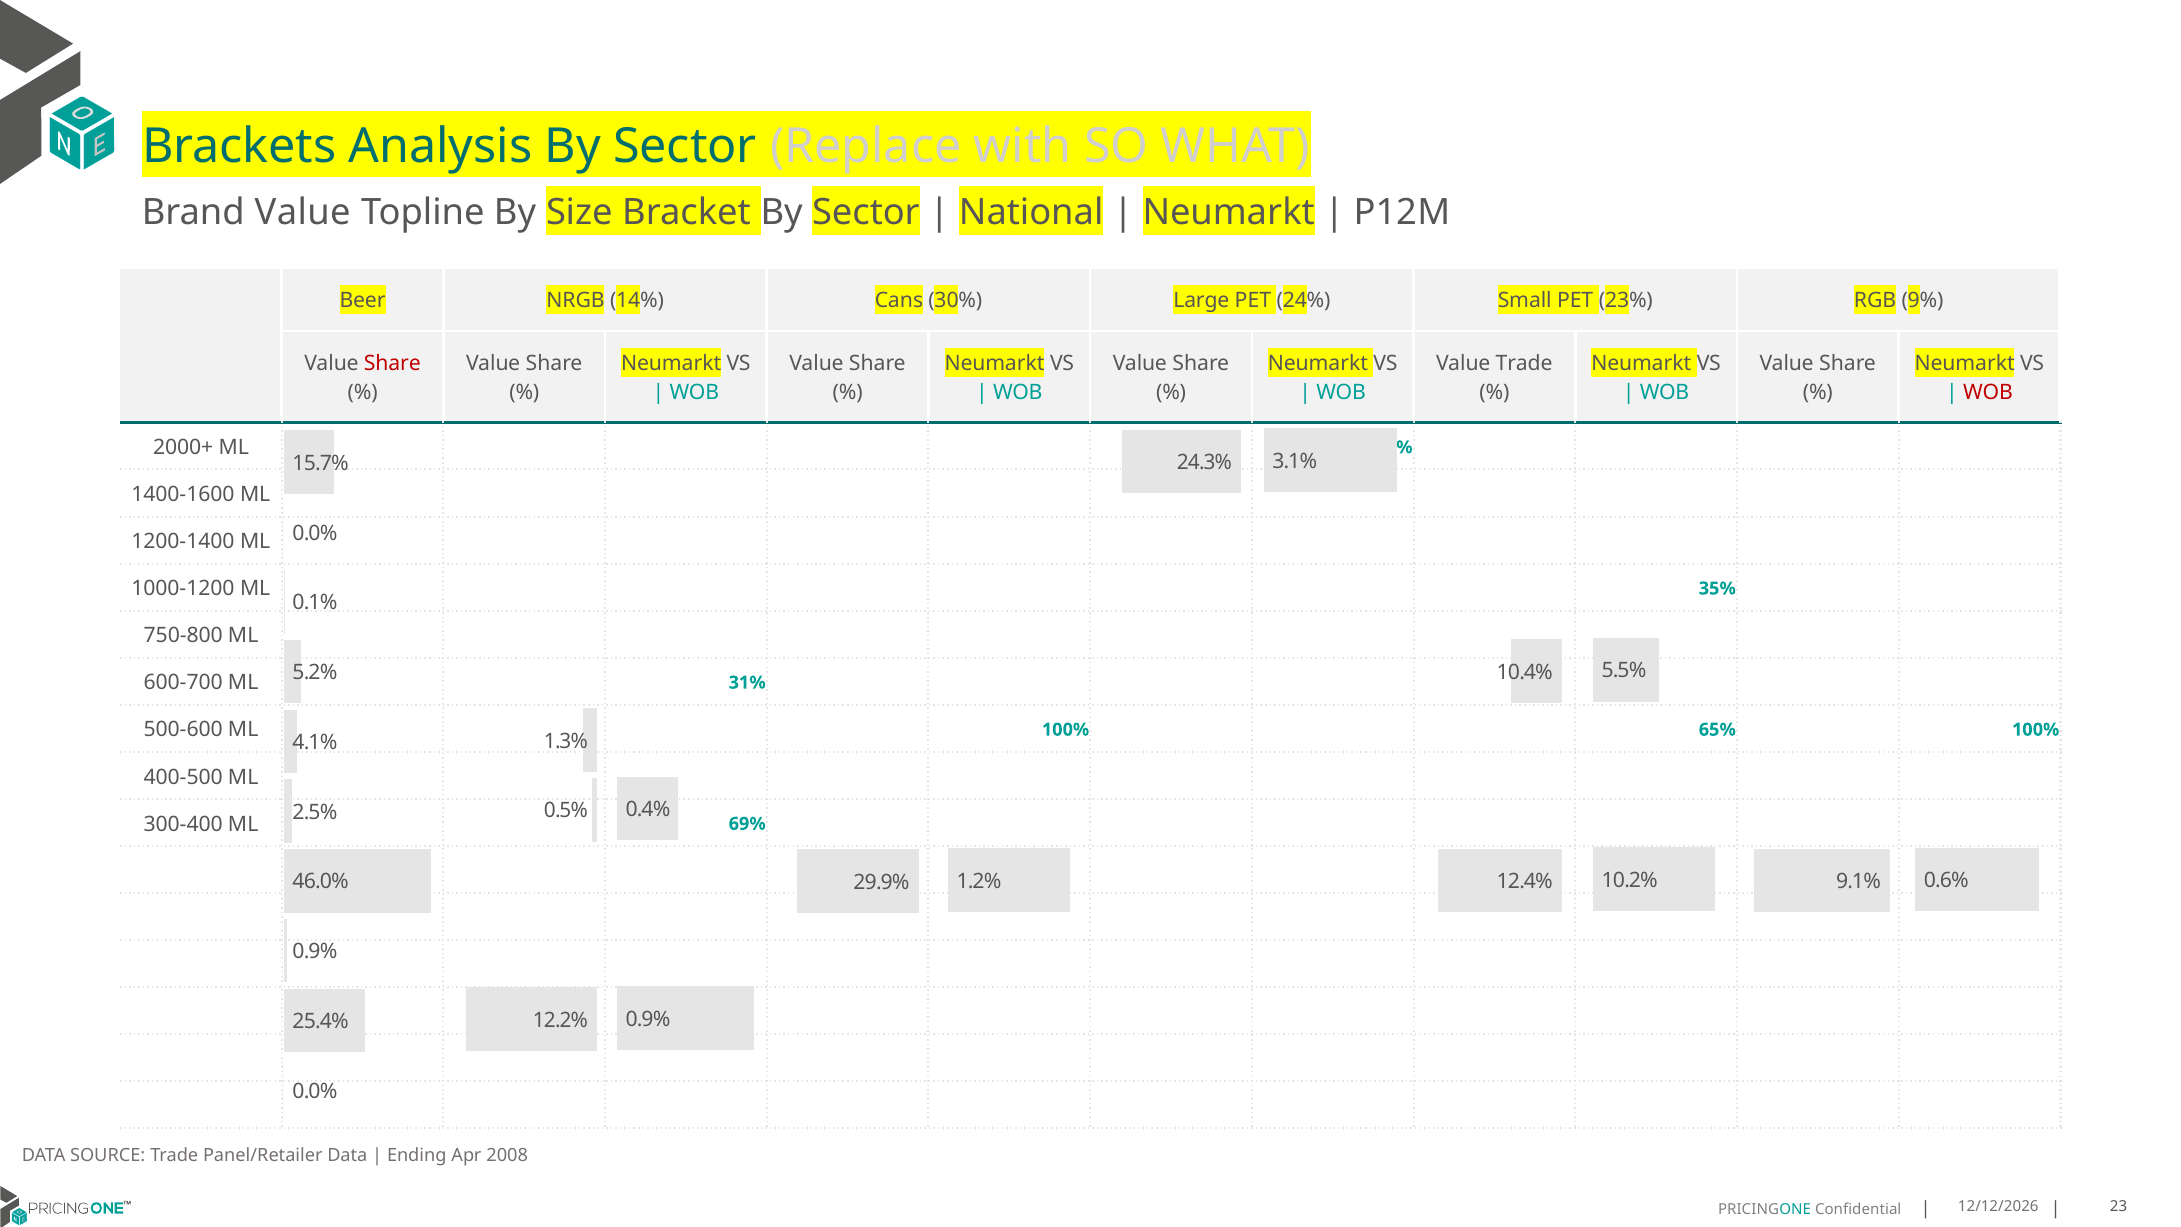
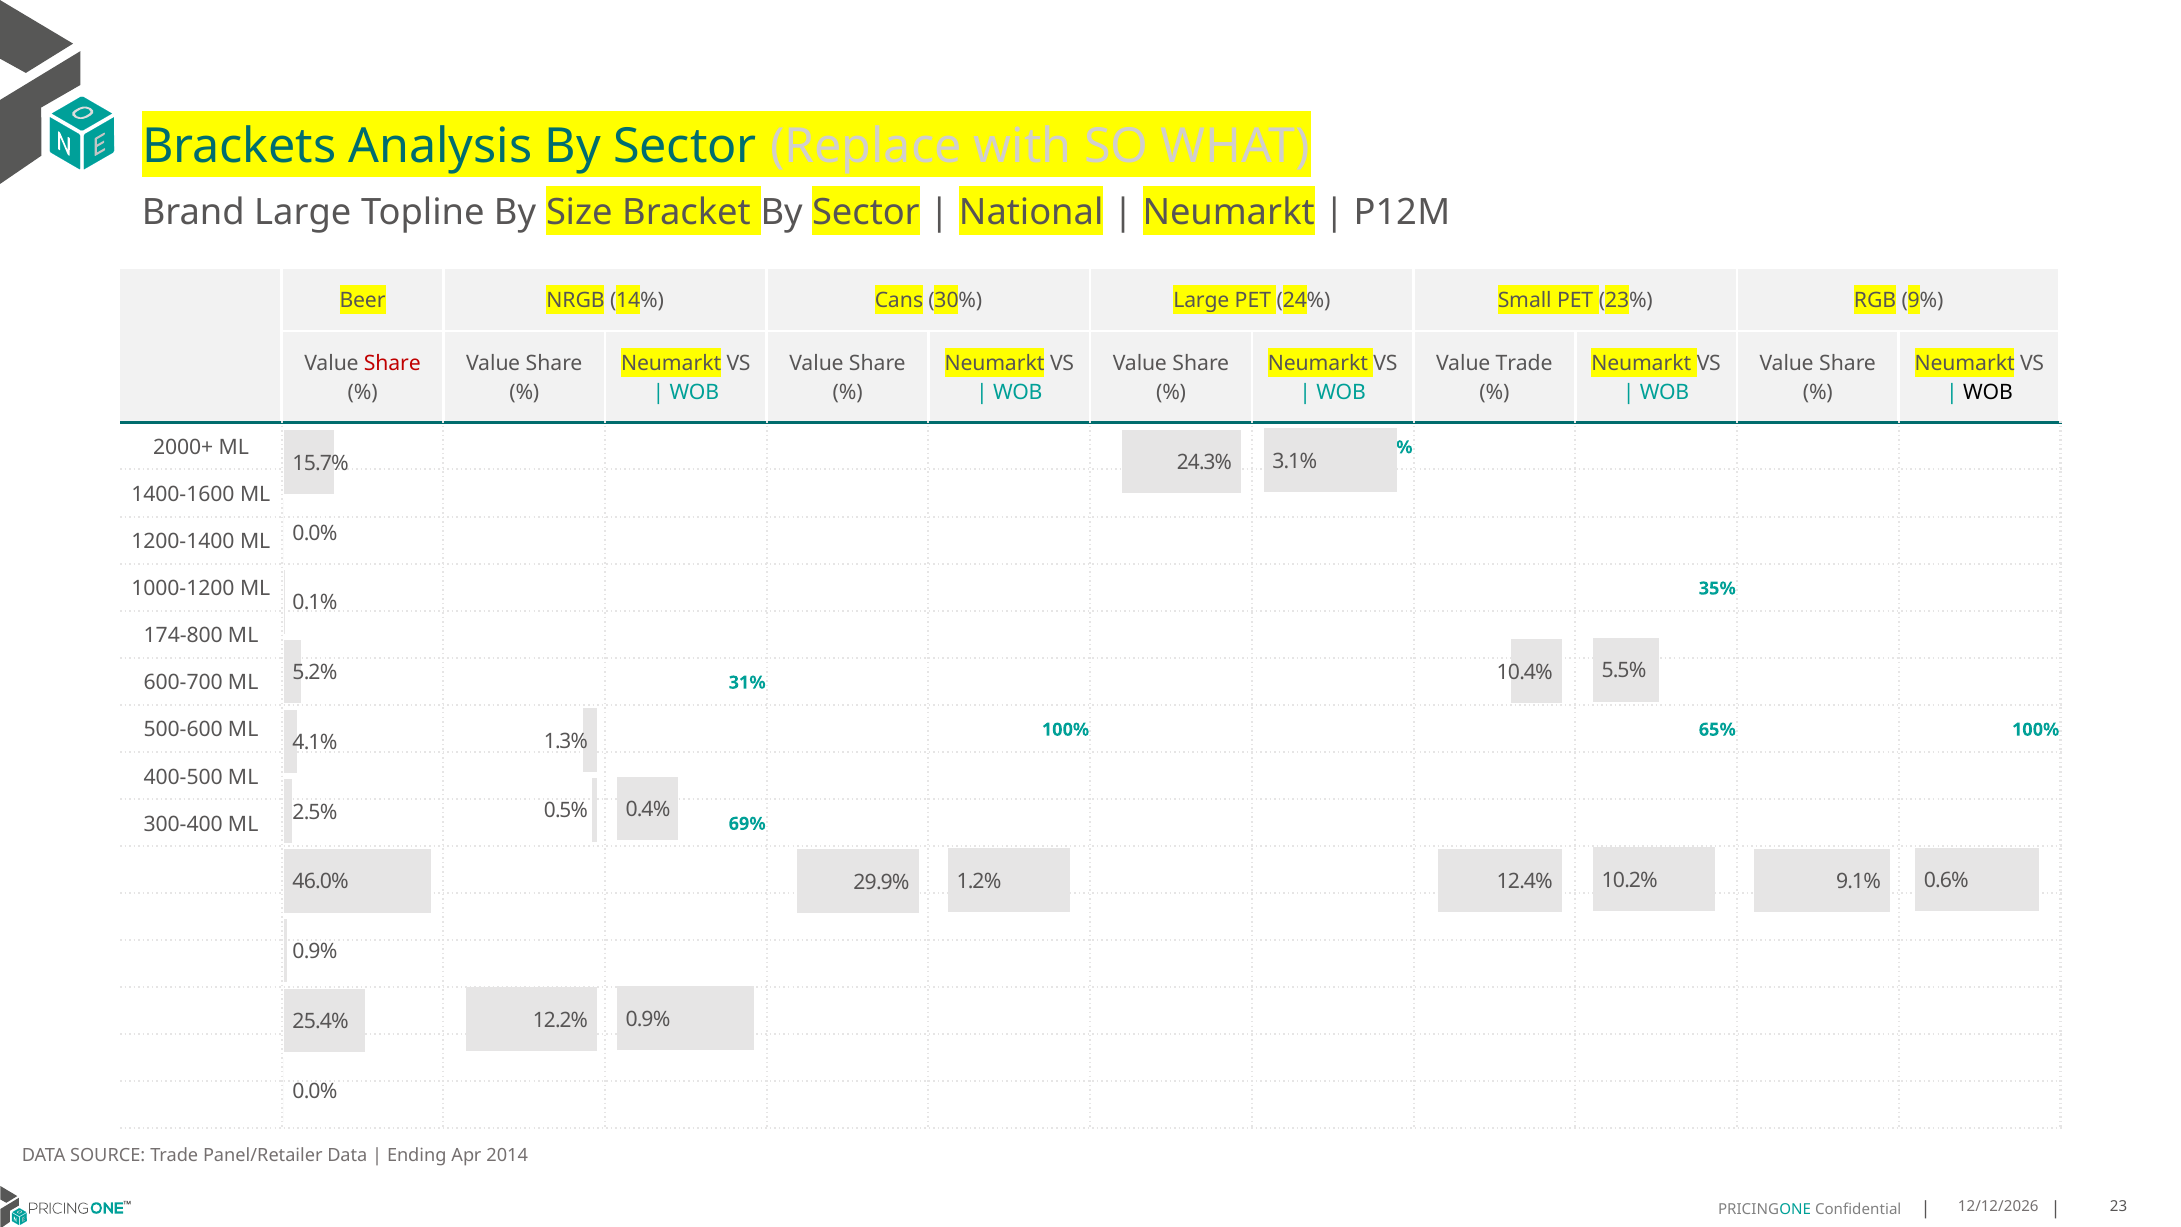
Brand Value: Value -> Large
WOB at (1988, 392) colour: red -> black
750-800: 750-800 -> 174-800
2008: 2008 -> 2014
